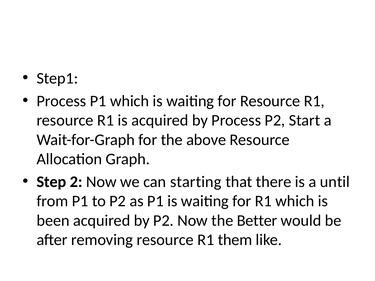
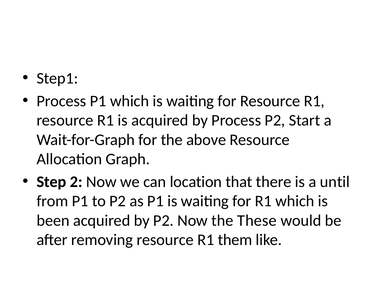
starting: starting -> location
Better: Better -> These
